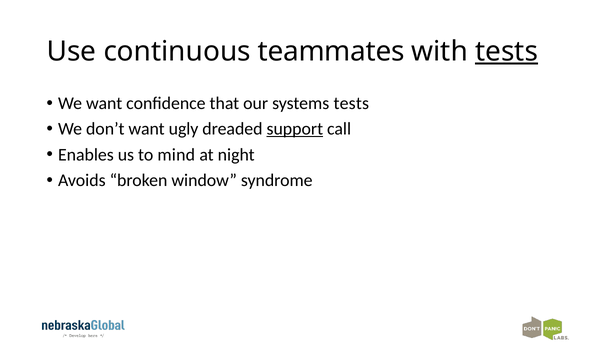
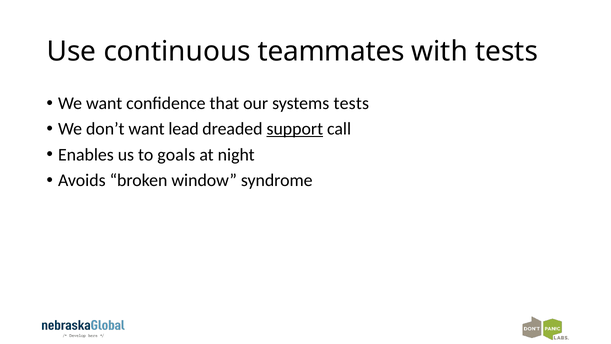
tests at (507, 51) underline: present -> none
ugly: ugly -> lead
mind: mind -> goals
